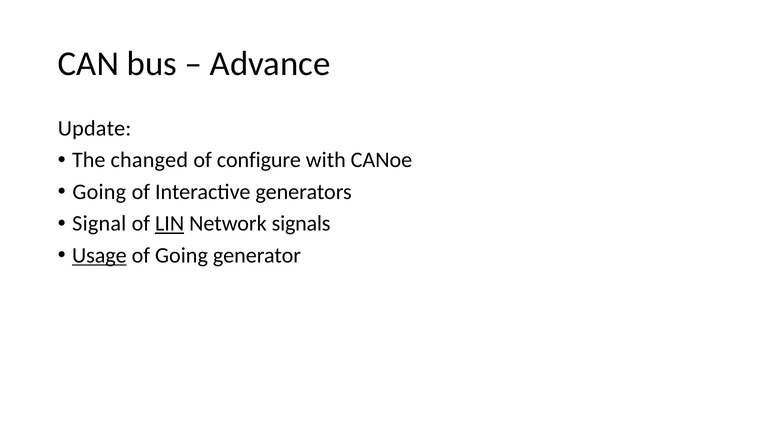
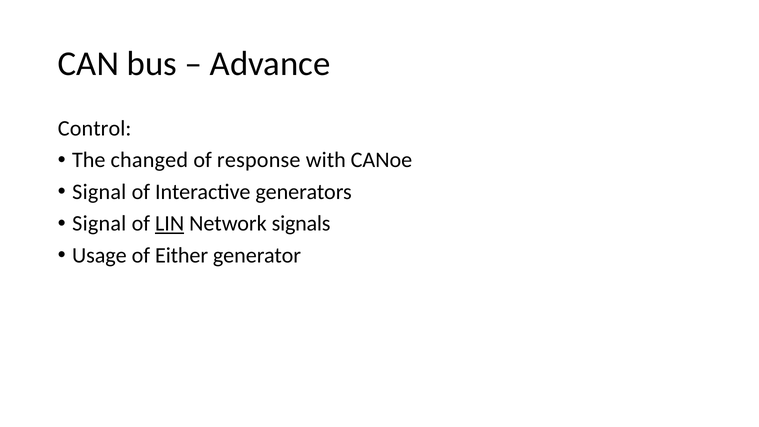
Update: Update -> Control
configure: configure -> response
Going at (99, 192): Going -> Signal
Usage underline: present -> none
of Going: Going -> Either
